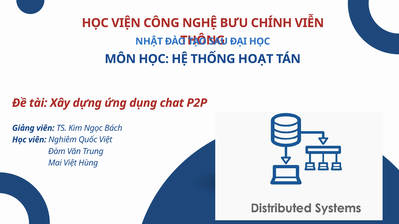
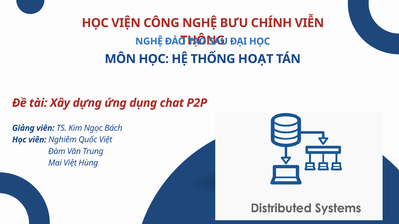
NHẬT at (149, 41): NHẬT -> NGHỆ
